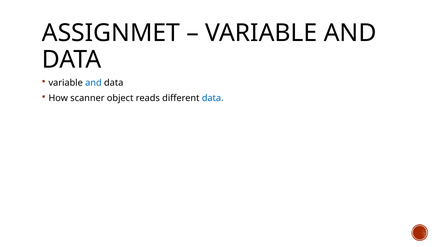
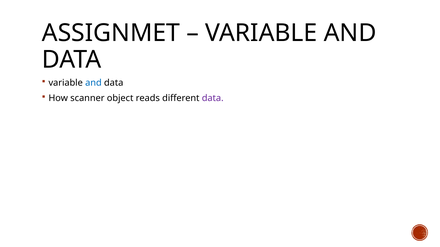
data at (213, 99) colour: blue -> purple
